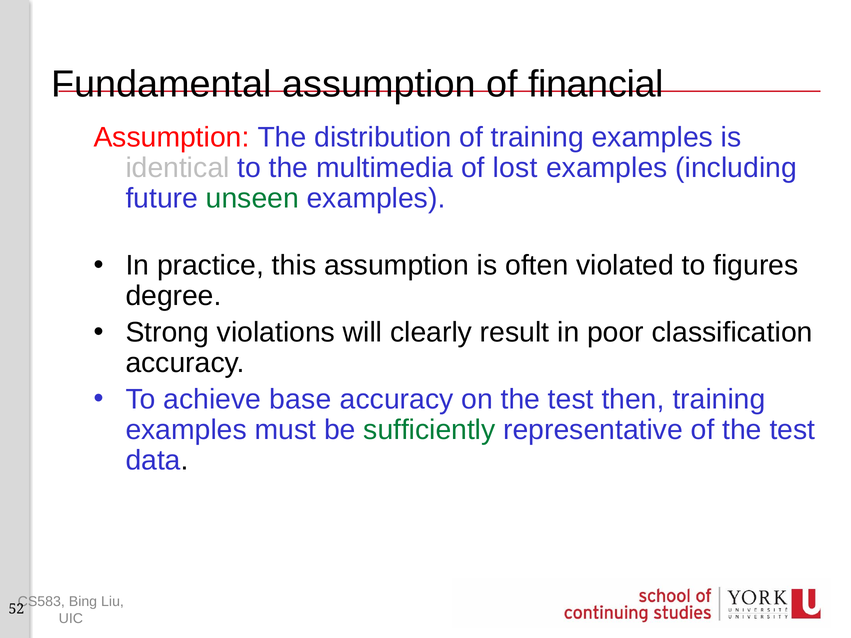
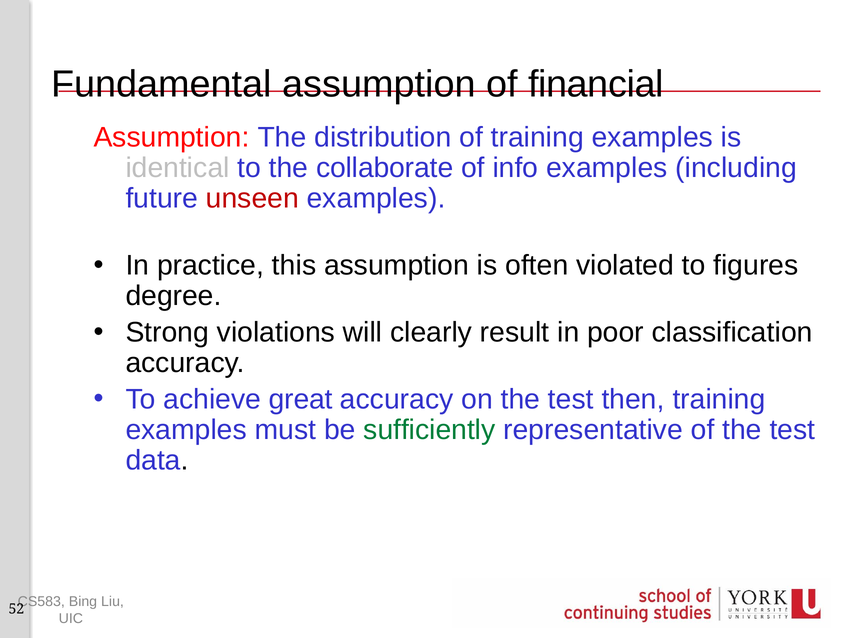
multimedia: multimedia -> collaborate
lost: lost -> info
unseen colour: green -> red
base: base -> great
